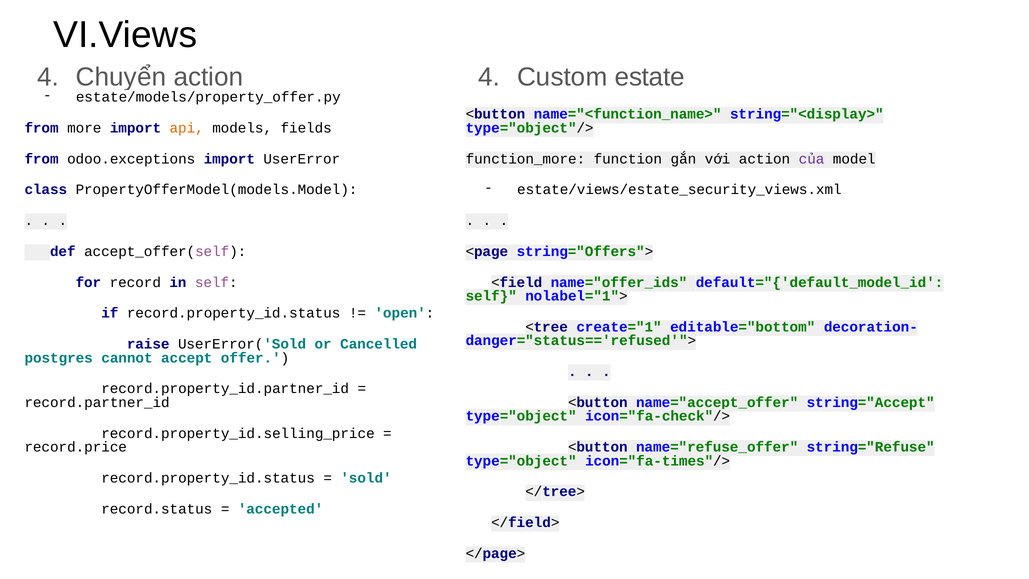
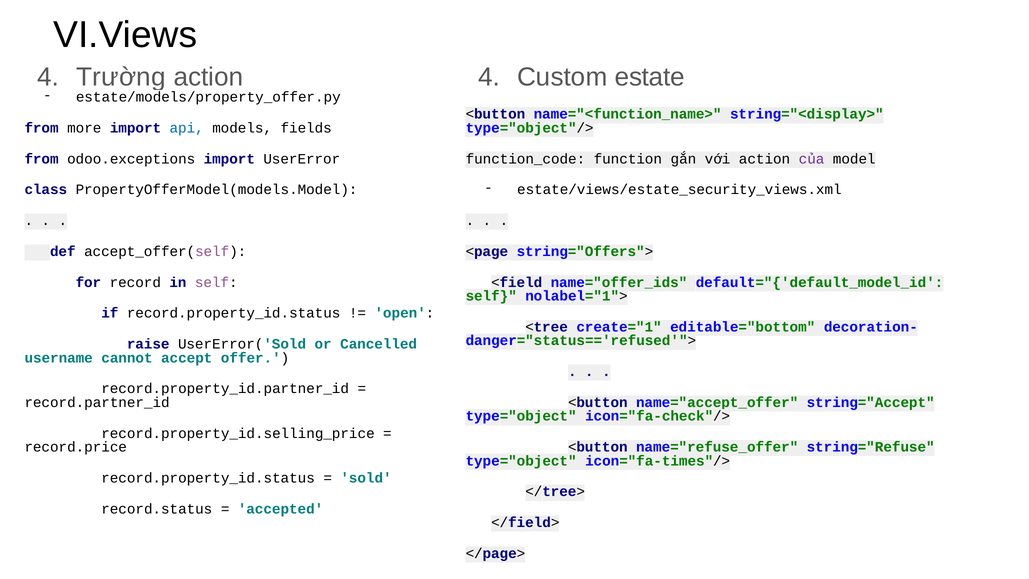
Chuyển: Chuyển -> Trường
api colour: orange -> blue
function_more: function_more -> function_code
postgres: postgres -> username
